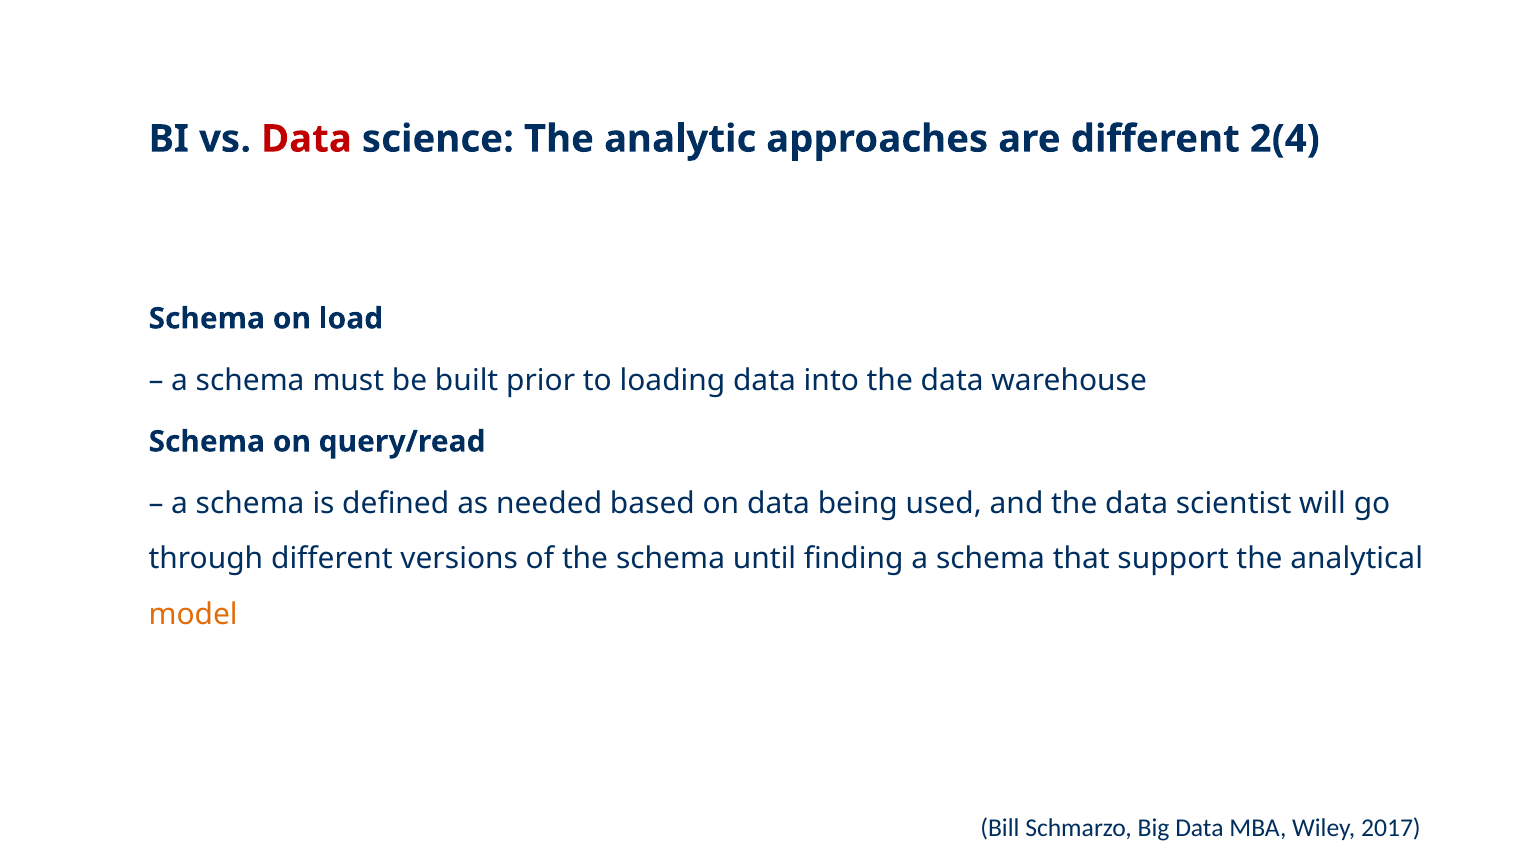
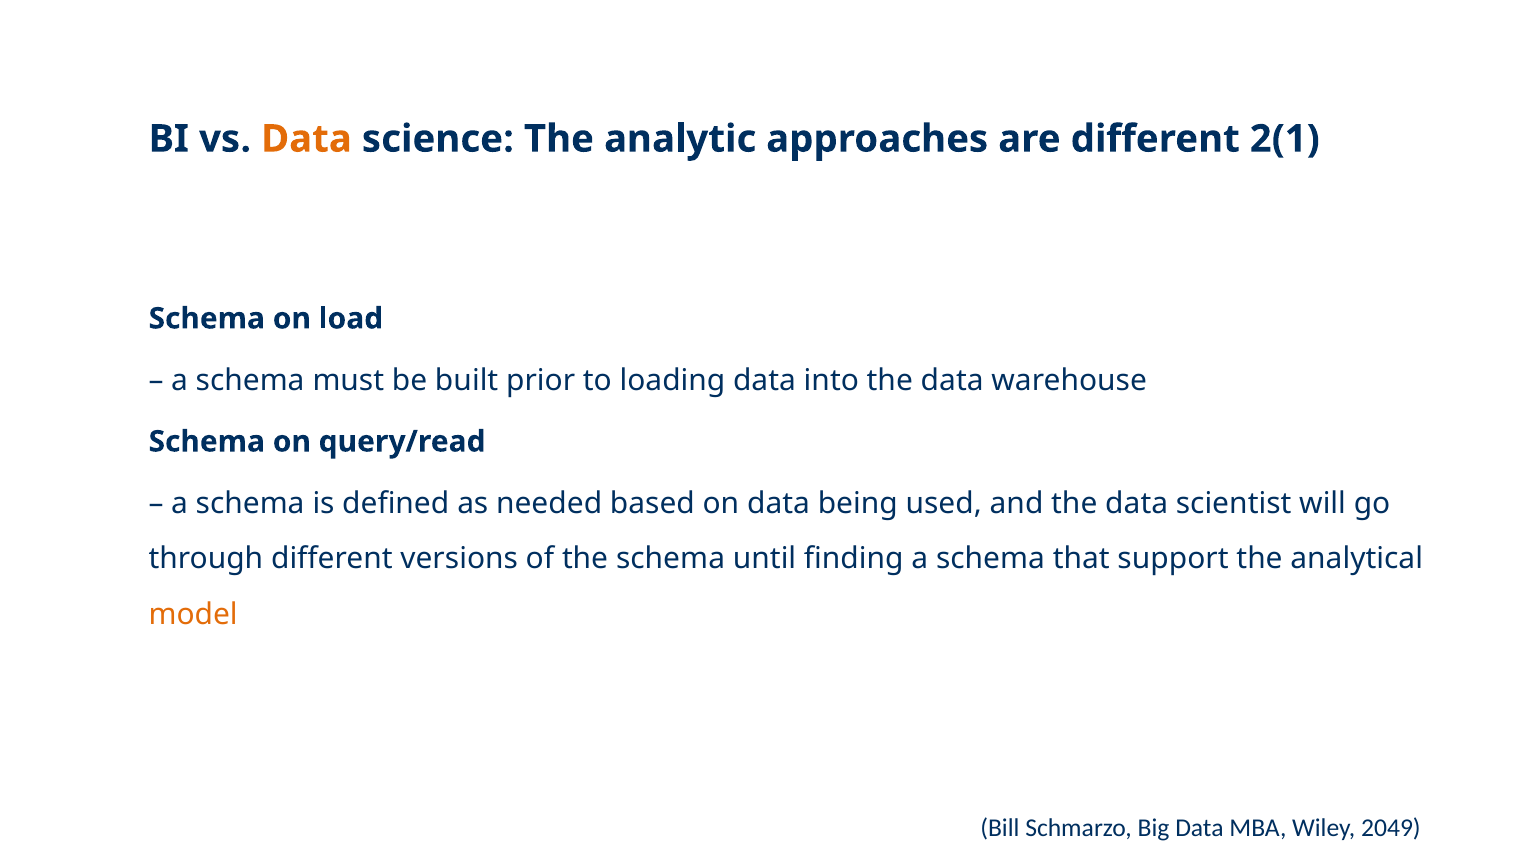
Data at (306, 139) colour: red -> orange
2(4: 2(4 -> 2(1
2017: 2017 -> 2049
